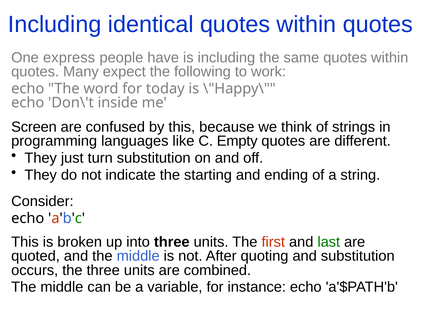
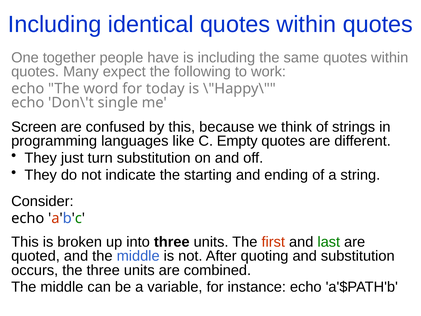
express: express -> together
inside: inside -> single
